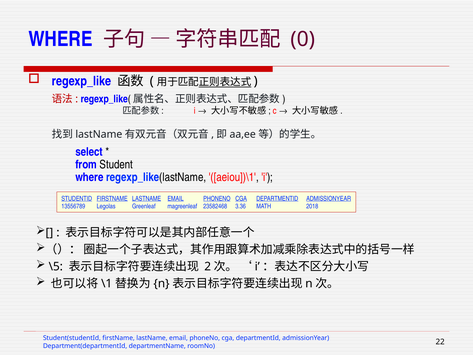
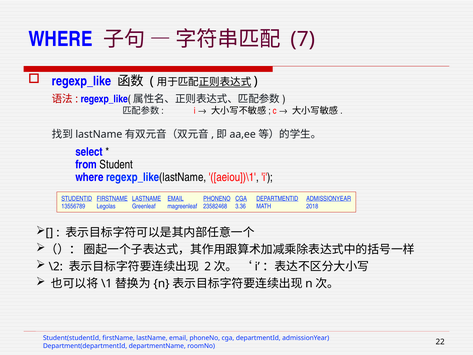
0: 0 -> 7
\5: \5 -> \2
